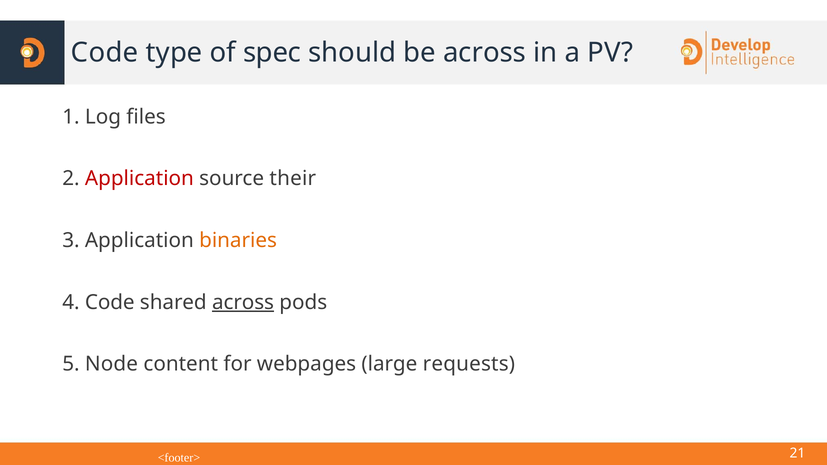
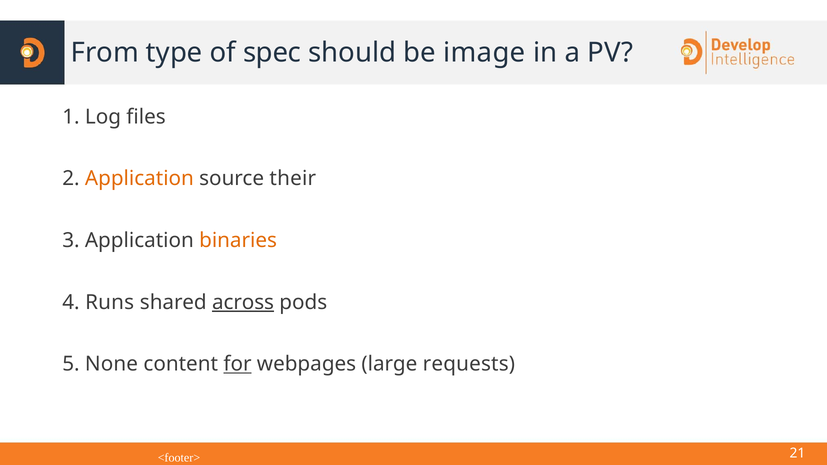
Code at (105, 53): Code -> From
be across: across -> image
Application at (139, 179) colour: red -> orange
4 Code: Code -> Runs
Node: Node -> None
for underline: none -> present
